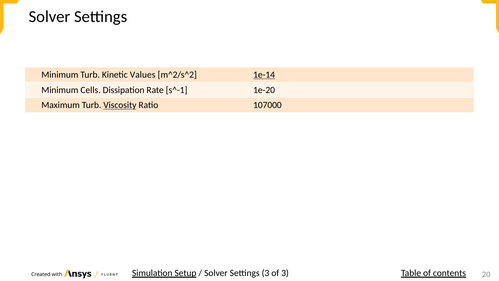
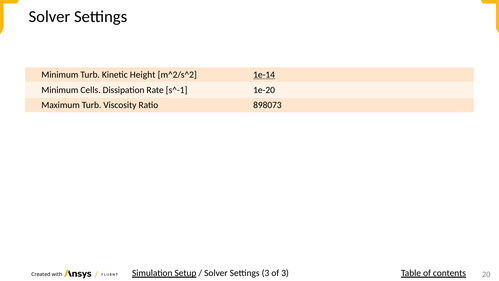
Values: Values -> Height
Viscosity underline: present -> none
107000: 107000 -> 898073
